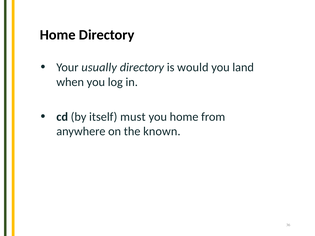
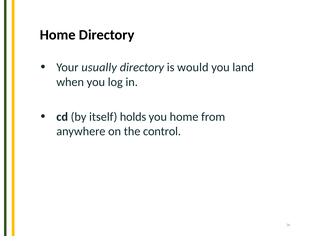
must: must -> holds
known: known -> control
